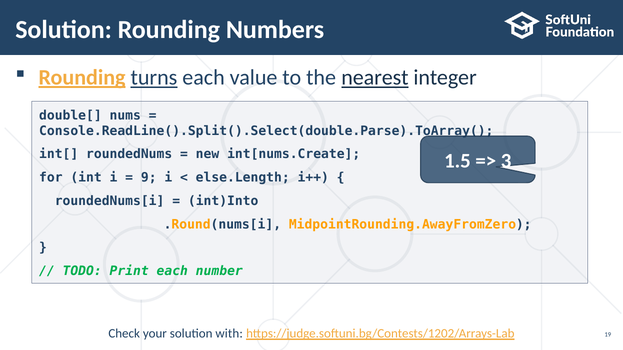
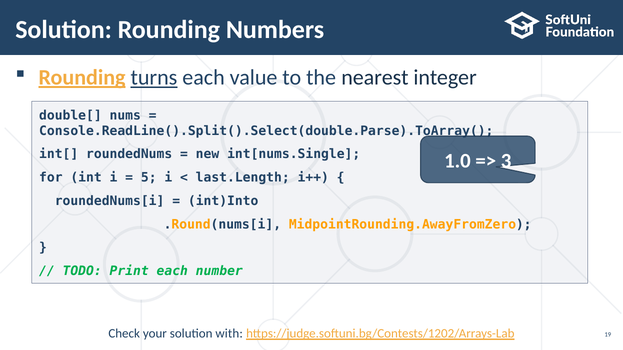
nearest underline: present -> none
int[nums.Create: int[nums.Create -> int[nums.Single
1.5: 1.5 -> 1.0
9: 9 -> 5
else.Length: else.Length -> last.Length
